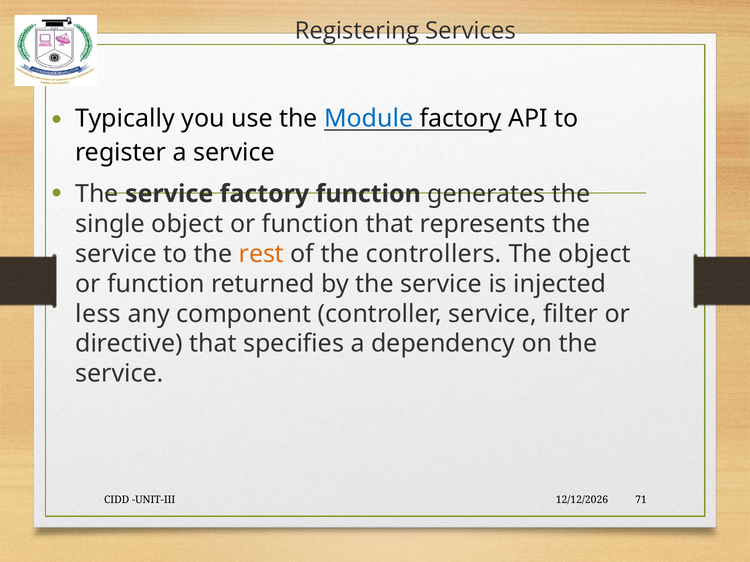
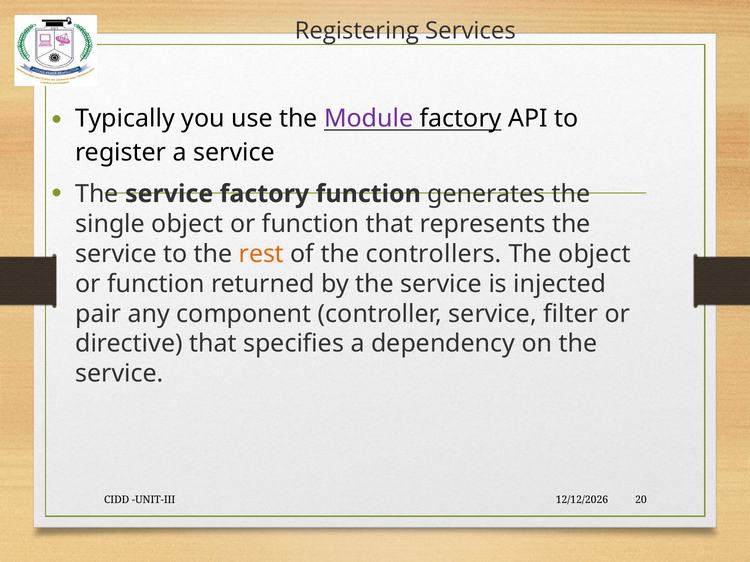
Module colour: blue -> purple
less: less -> pair
71: 71 -> 20
